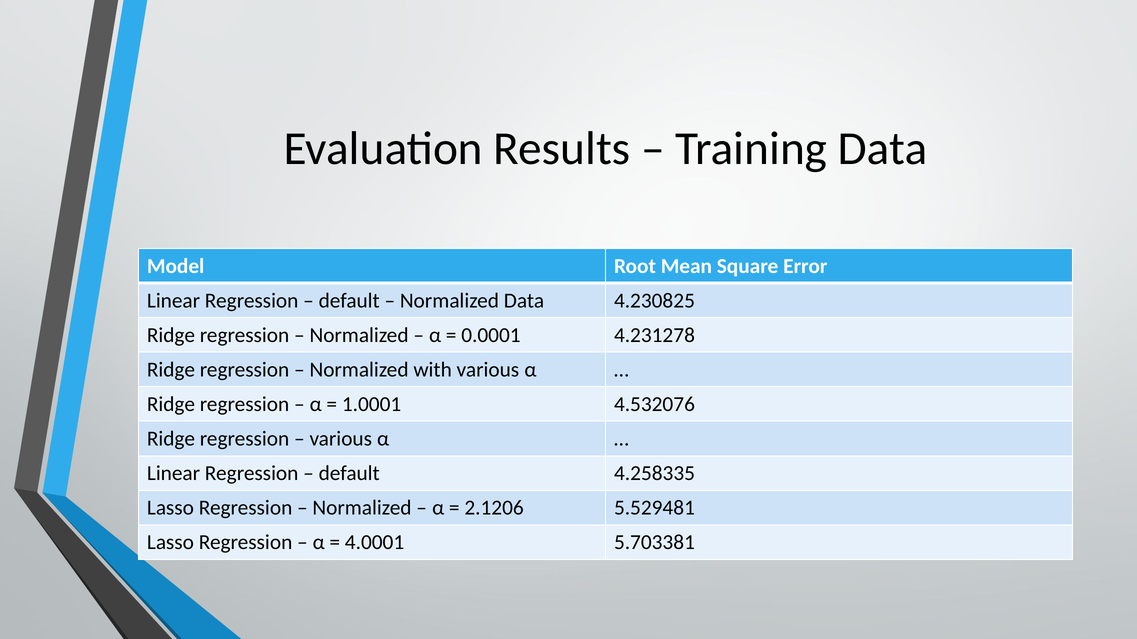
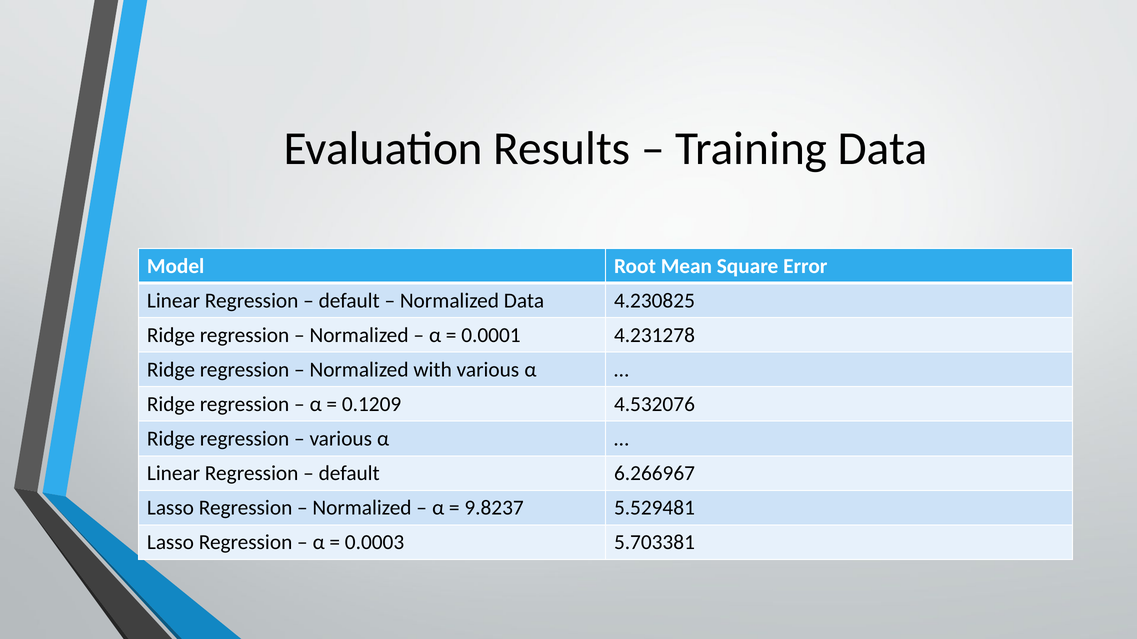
1.0001: 1.0001 -> 0.1209
4.258335: 4.258335 -> 6.266967
2.1206: 2.1206 -> 9.8237
4.0001: 4.0001 -> 0.0003
